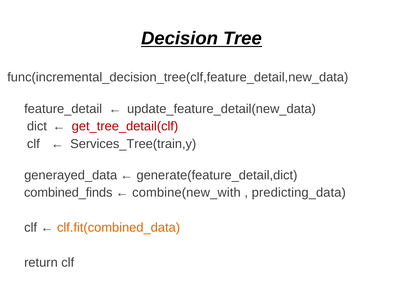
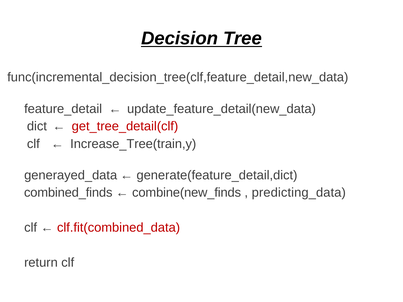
Services_Tree(train,y: Services_Tree(train,y -> Increase_Tree(train,y
combine(new_with: combine(new_with -> combine(new_finds
clf.fit(combined_data colour: orange -> red
